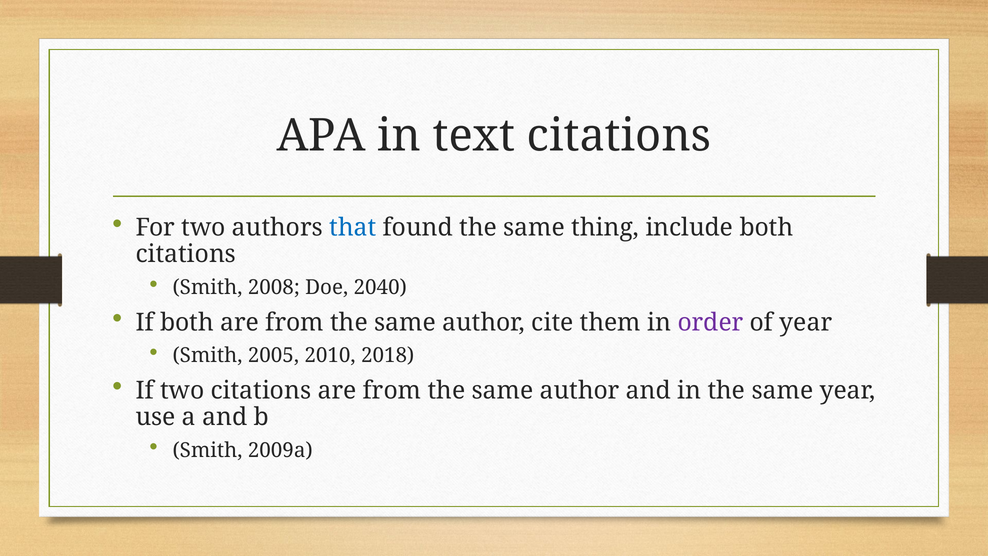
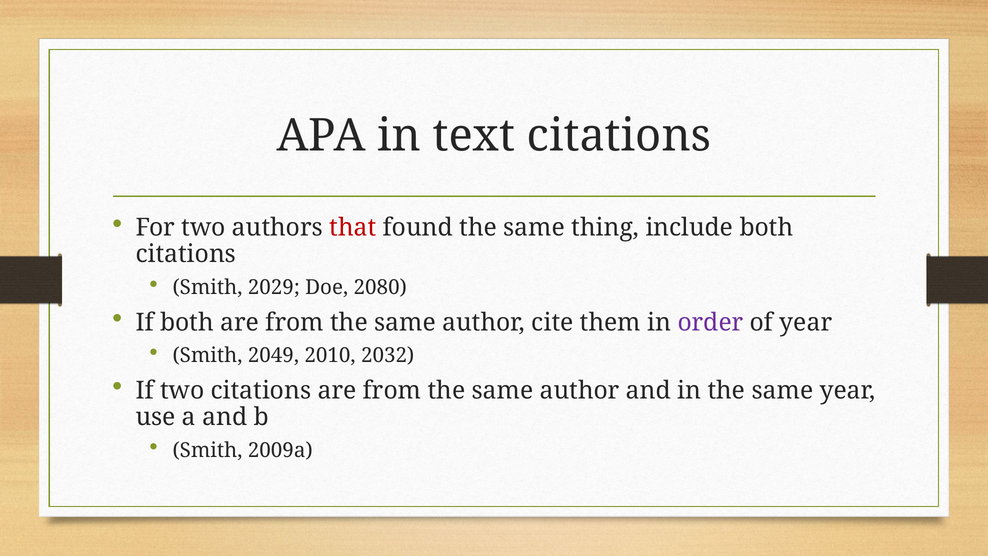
that colour: blue -> red
2008: 2008 -> 2029
2040: 2040 -> 2080
2005: 2005 -> 2049
2018: 2018 -> 2032
